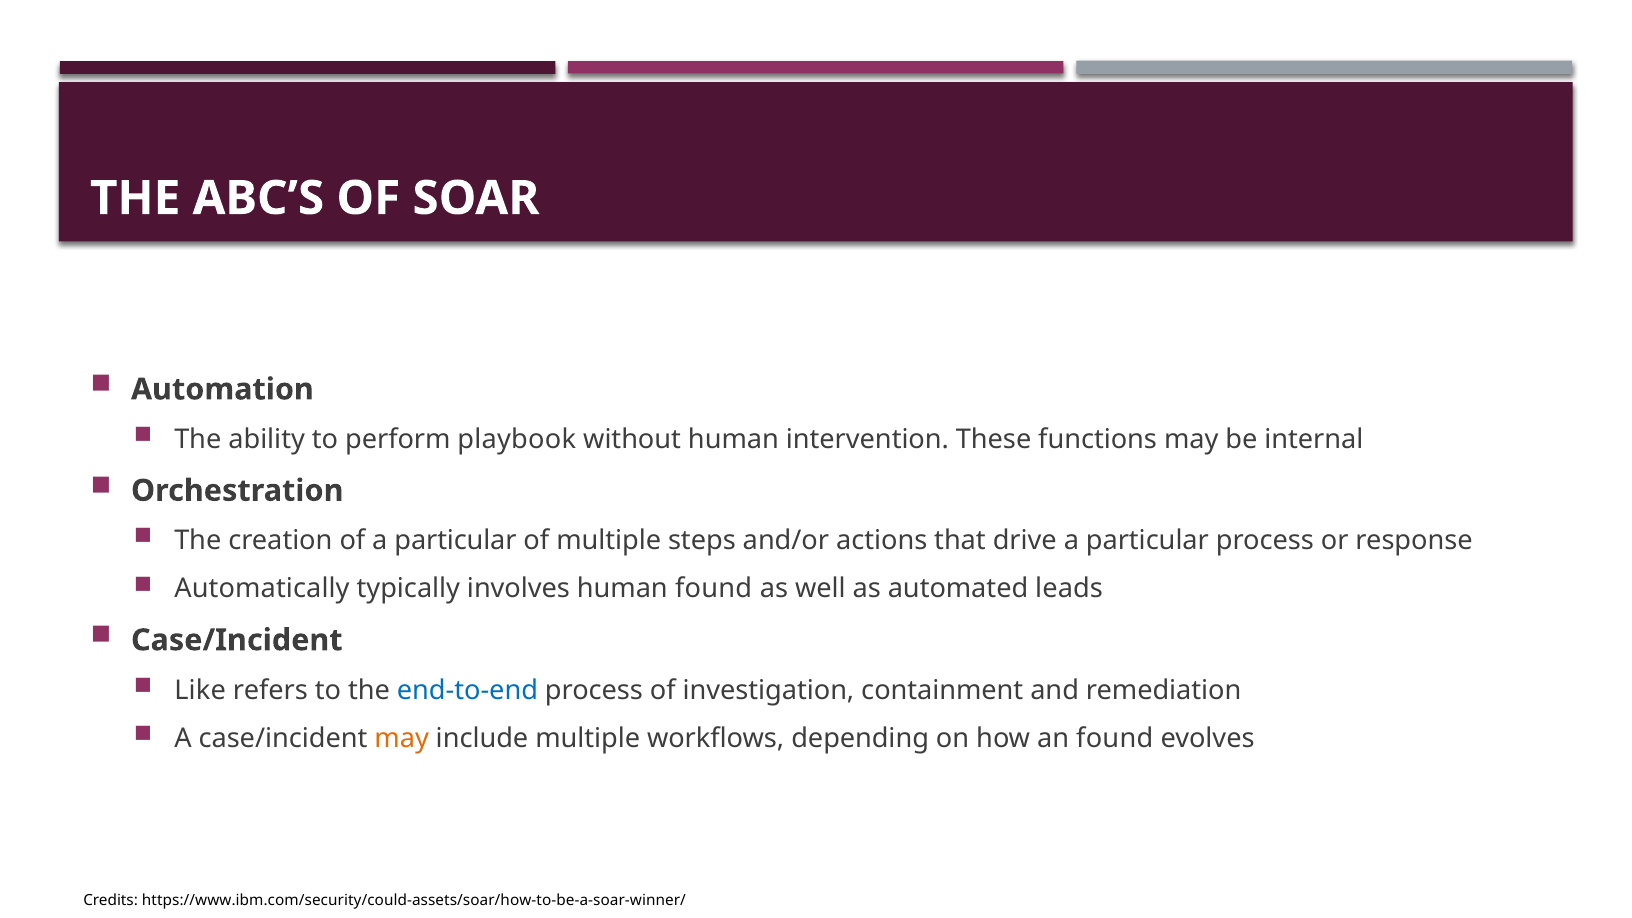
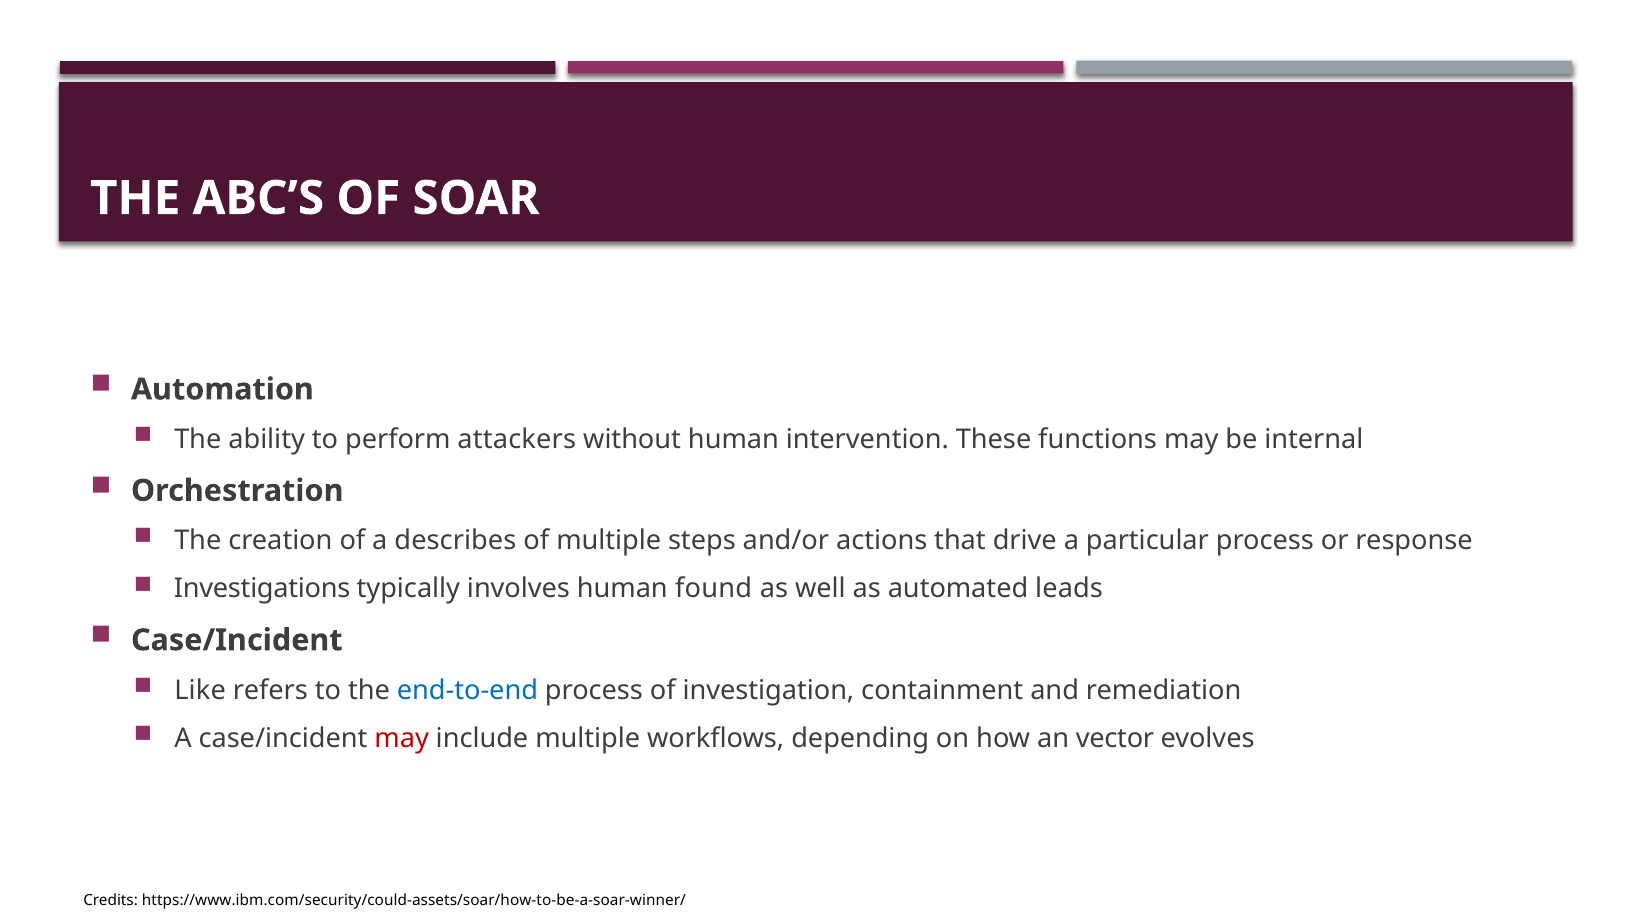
playbook: playbook -> attackers
of a particular: particular -> describes
Automatically: Automatically -> Investigations
may at (402, 738) colour: orange -> red
an found: found -> vector
